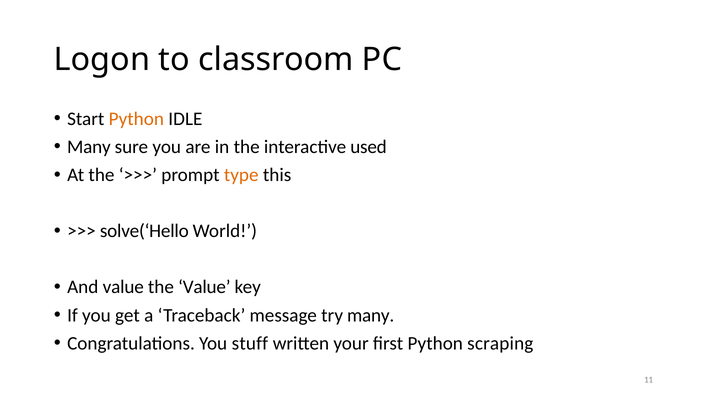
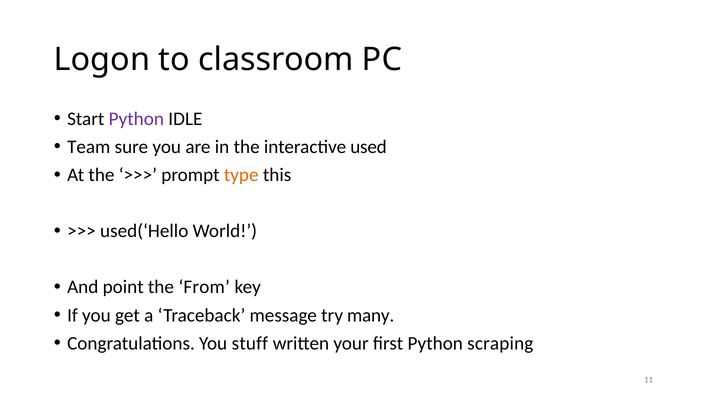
Python at (136, 119) colour: orange -> purple
Many at (89, 147): Many -> Team
solve(‘Hello: solve(‘Hello -> used(‘Hello
And value: value -> point
the Value: Value -> From
